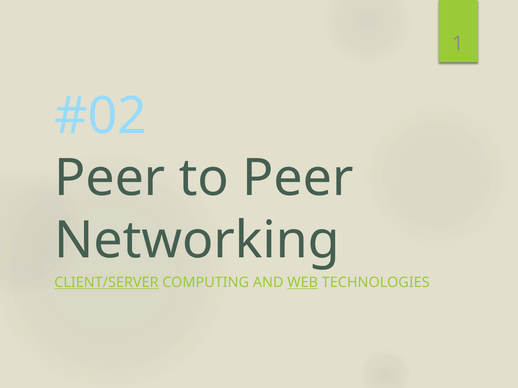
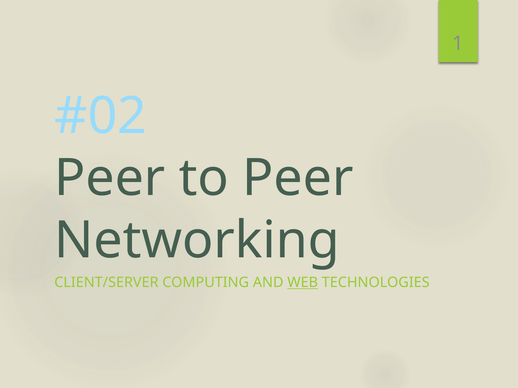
CLIENT/SERVER underline: present -> none
